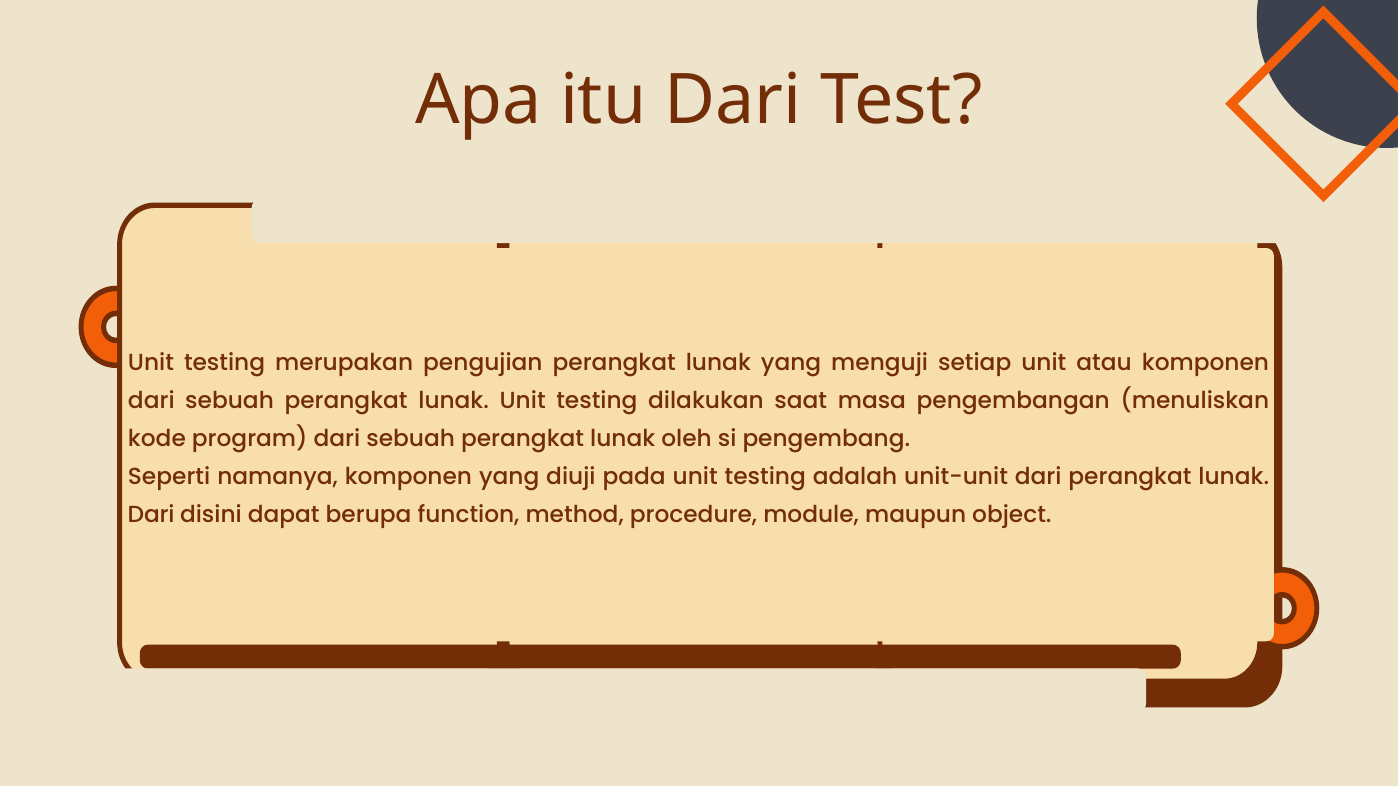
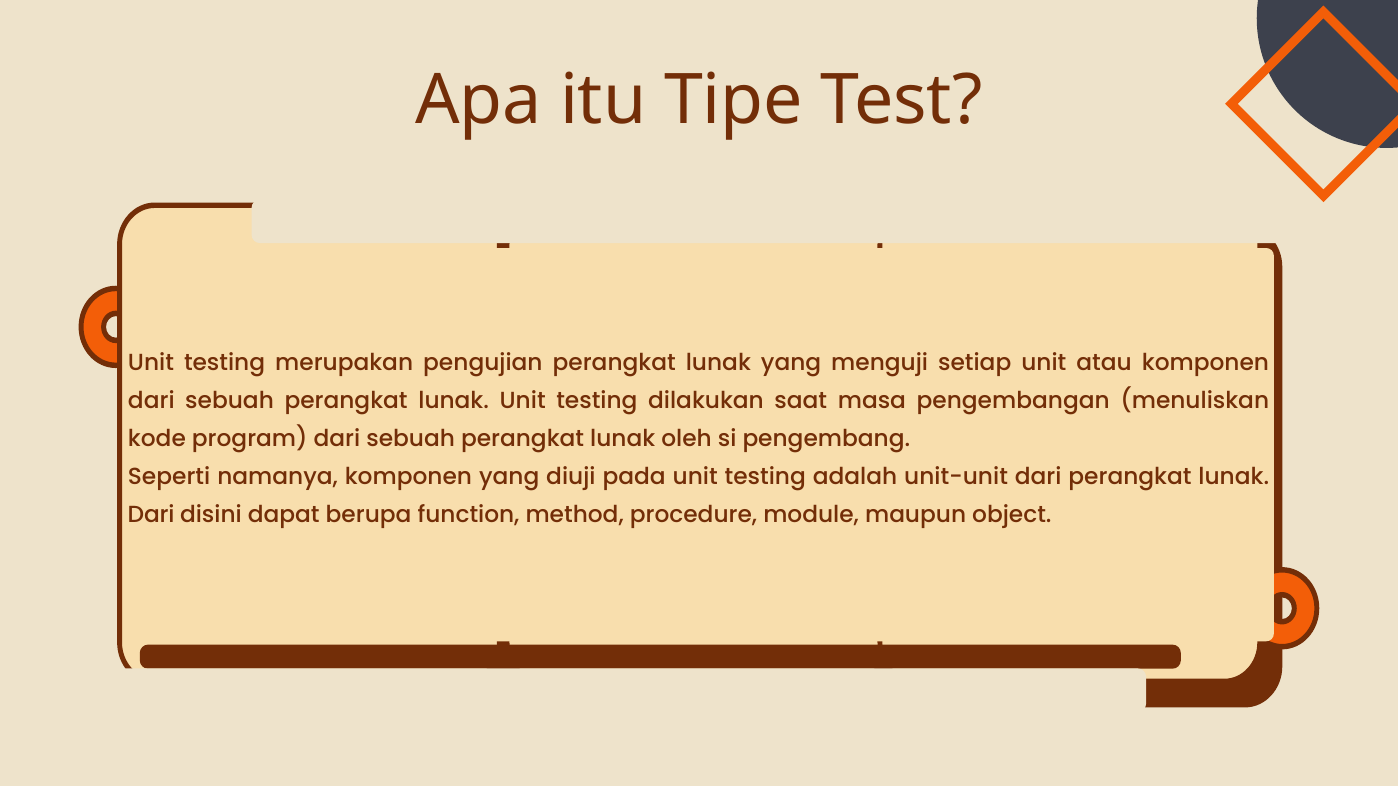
itu Dari: Dari -> Tipe
